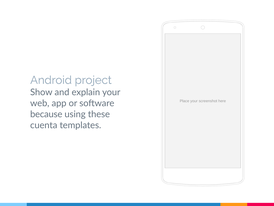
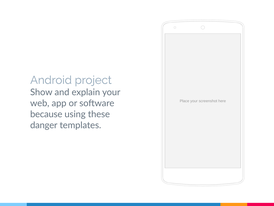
cuenta: cuenta -> danger
